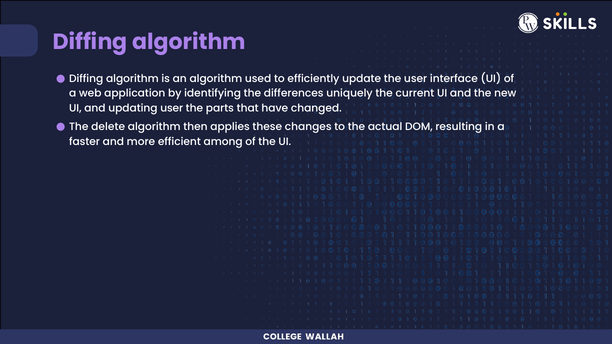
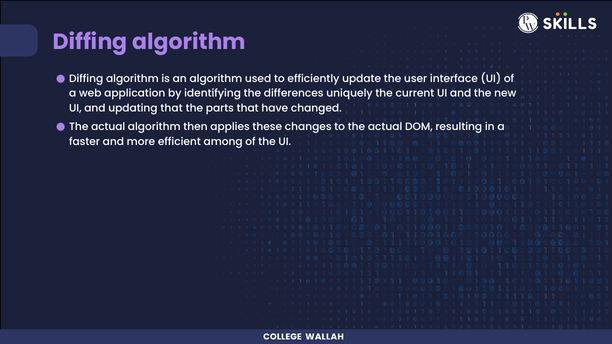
updating user: user -> that
delete at (108, 127): delete -> actual
